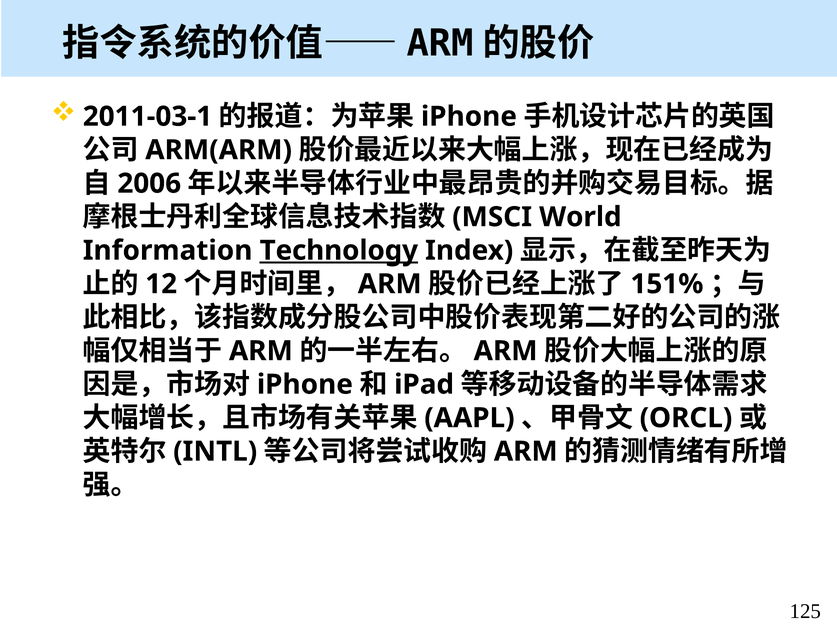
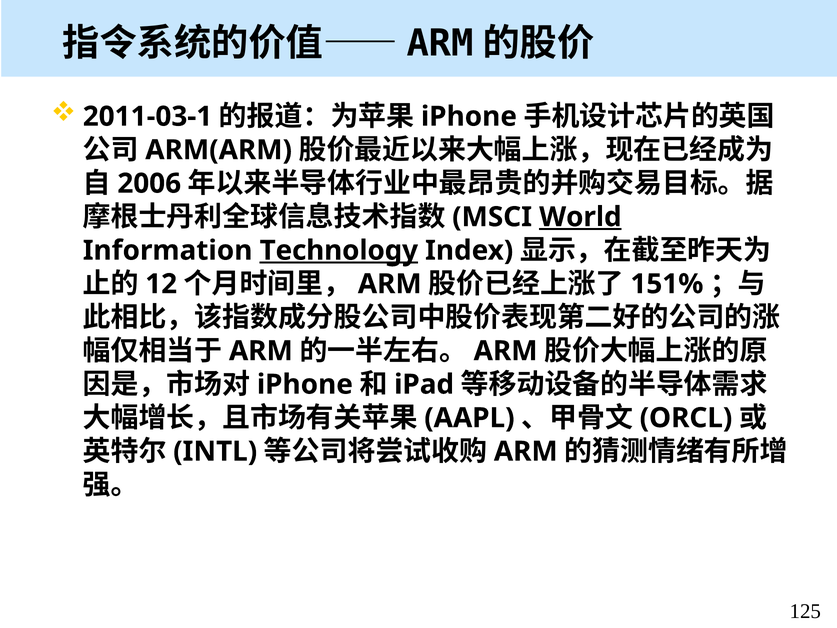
World underline: none -> present
